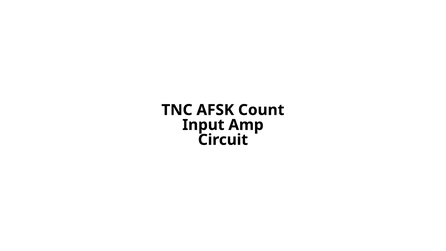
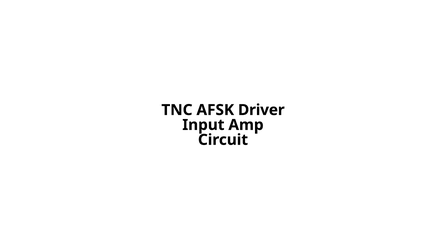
Count: Count -> Driver
